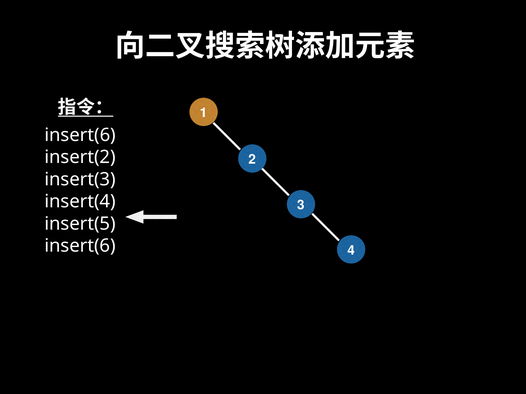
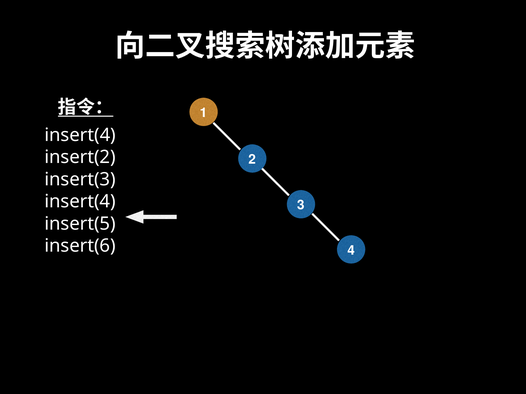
insert(6 at (80, 135): insert(6 -> insert(4
